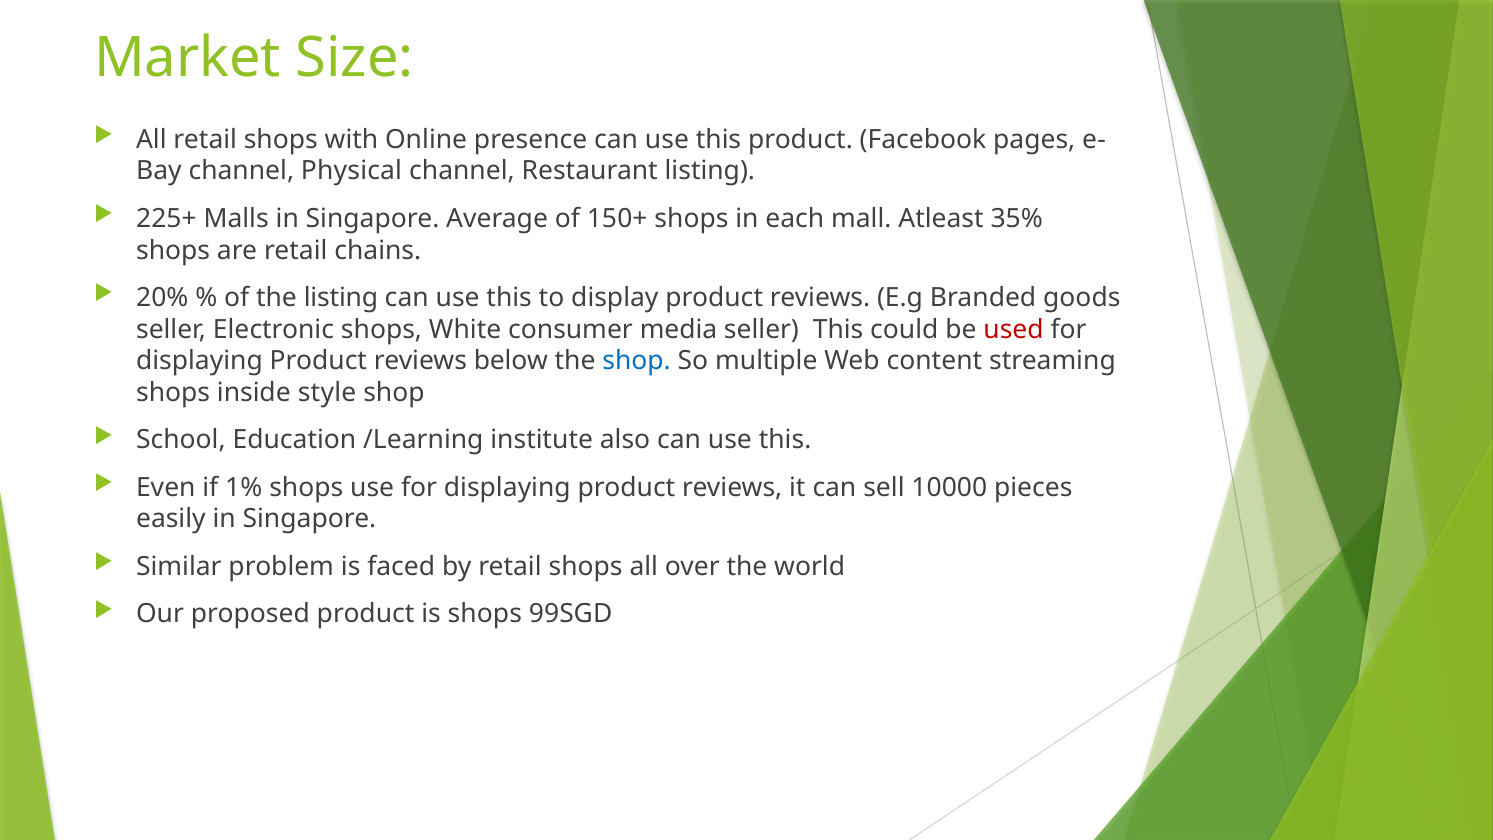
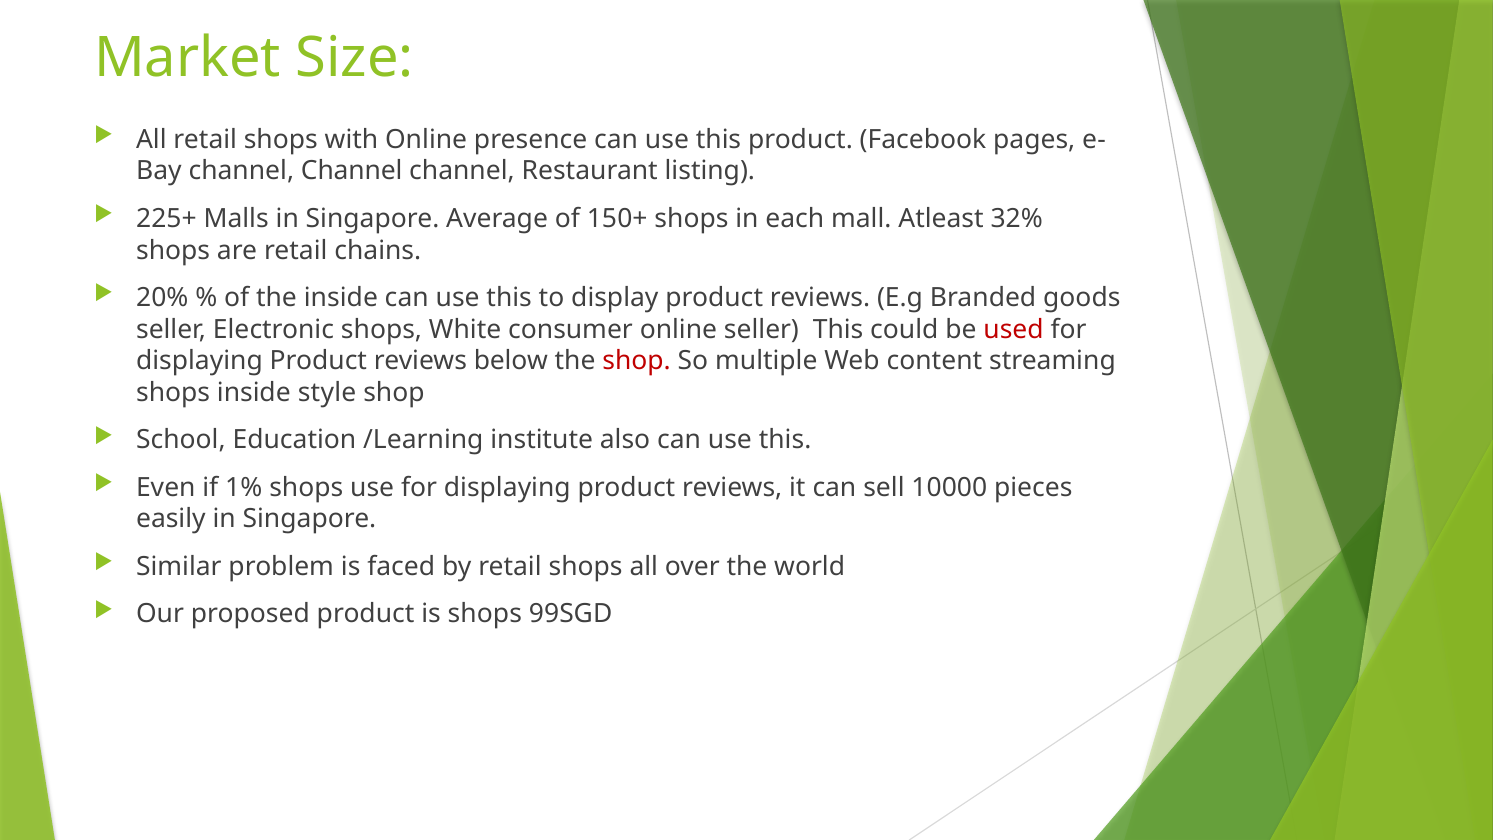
Physical at (352, 171): Physical -> Channel
35%: 35% -> 32%
the listing: listing -> inside
consumer media: media -> online
shop at (637, 361) colour: blue -> red
